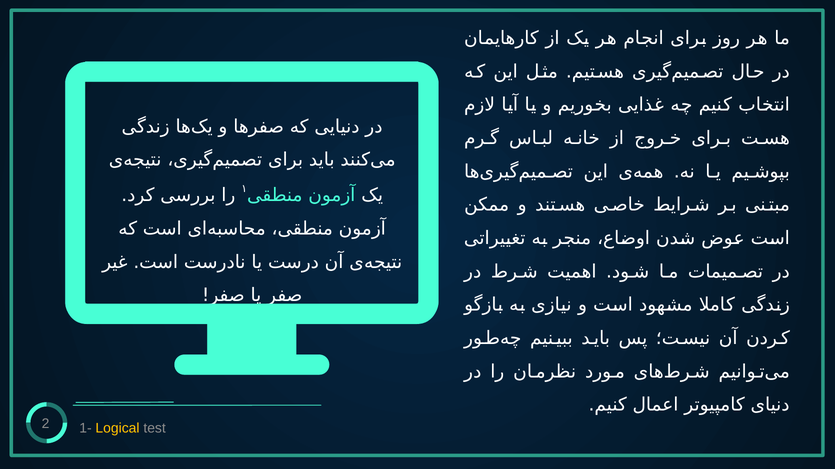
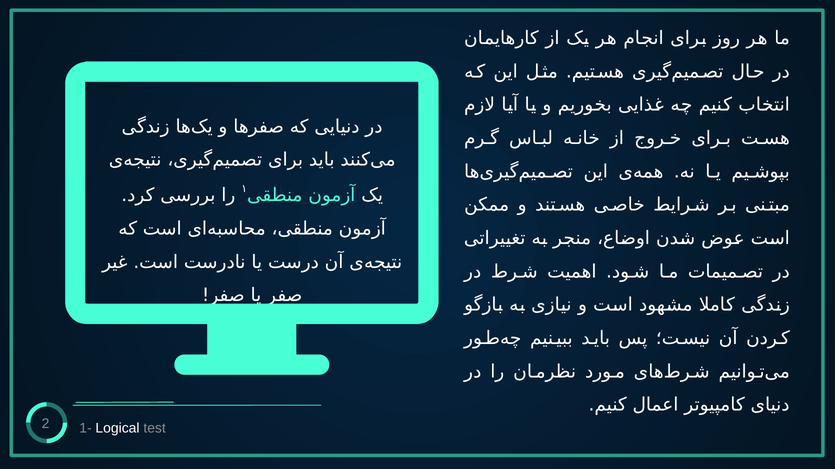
Logical colour: yellow -> white
